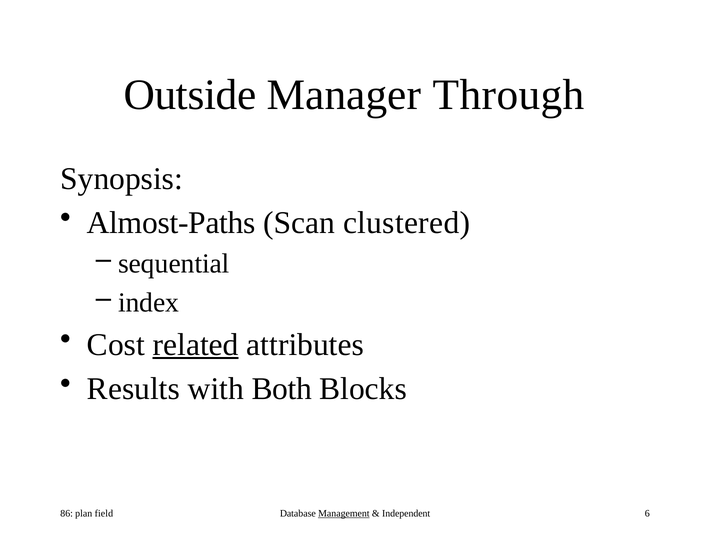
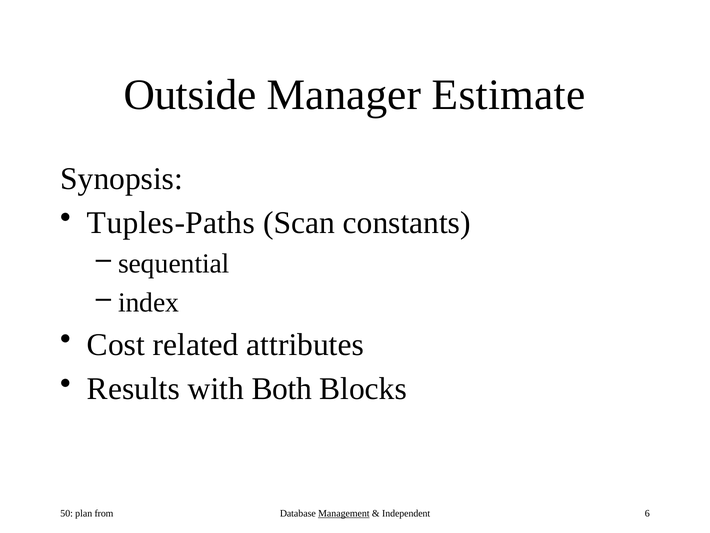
Through: Through -> Estimate
Almost-Paths: Almost-Paths -> Tuples-Paths
clustered: clustered -> constants
related underline: present -> none
86: 86 -> 50
field: field -> from
